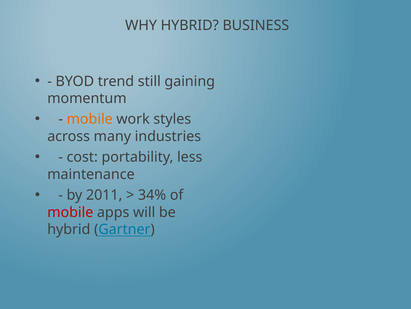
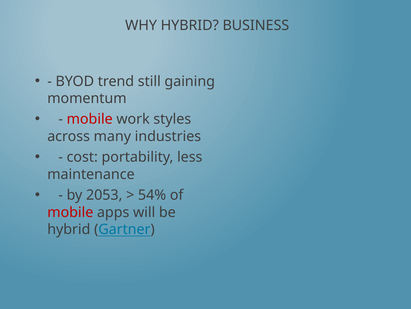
mobile at (90, 119) colour: orange -> red
2011: 2011 -> 2053
34%: 34% -> 54%
